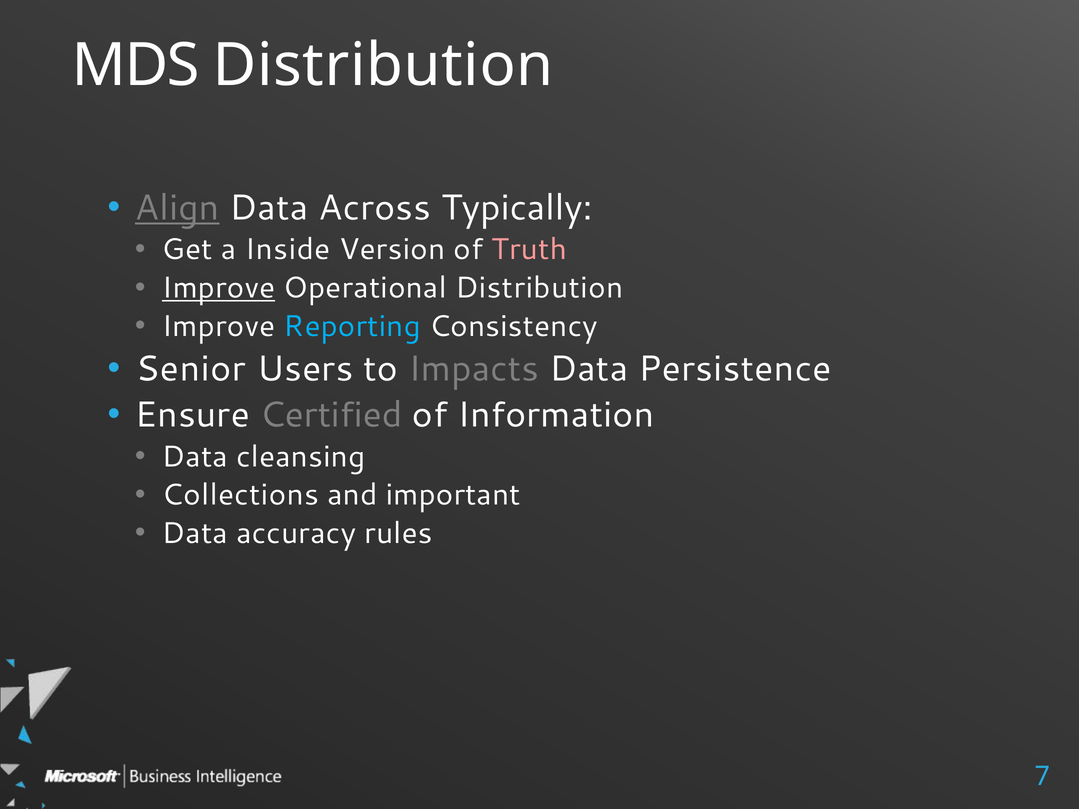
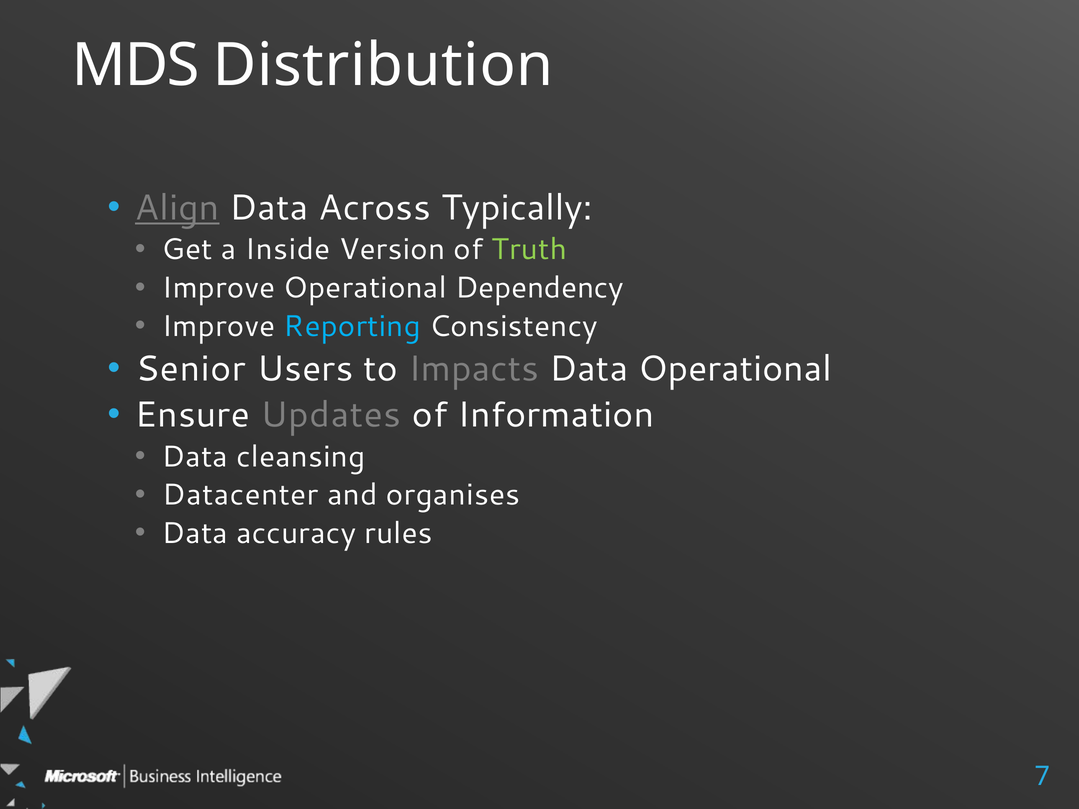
Truth colour: pink -> light green
Improve at (219, 288) underline: present -> none
Operational Distribution: Distribution -> Dependency
Data Persistence: Persistence -> Operational
Certified: Certified -> Updates
Collections: Collections -> Datacenter
important: important -> organises
